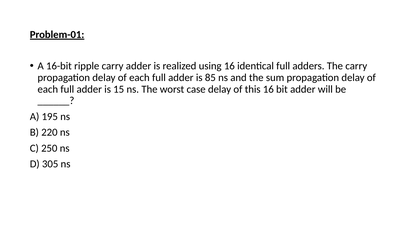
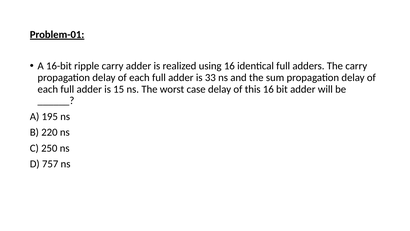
85: 85 -> 33
305: 305 -> 757
